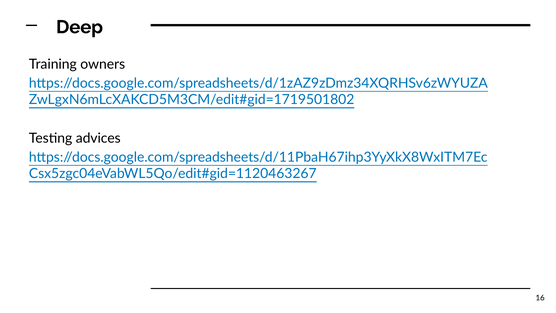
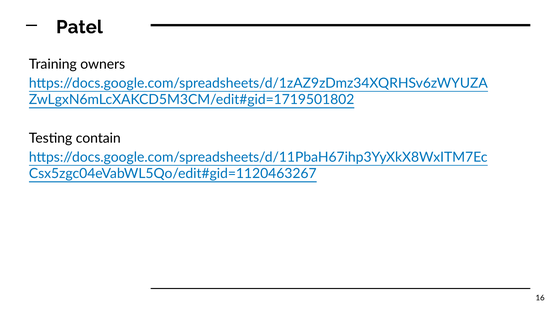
Deep: Deep -> Patel
advices: advices -> contain
